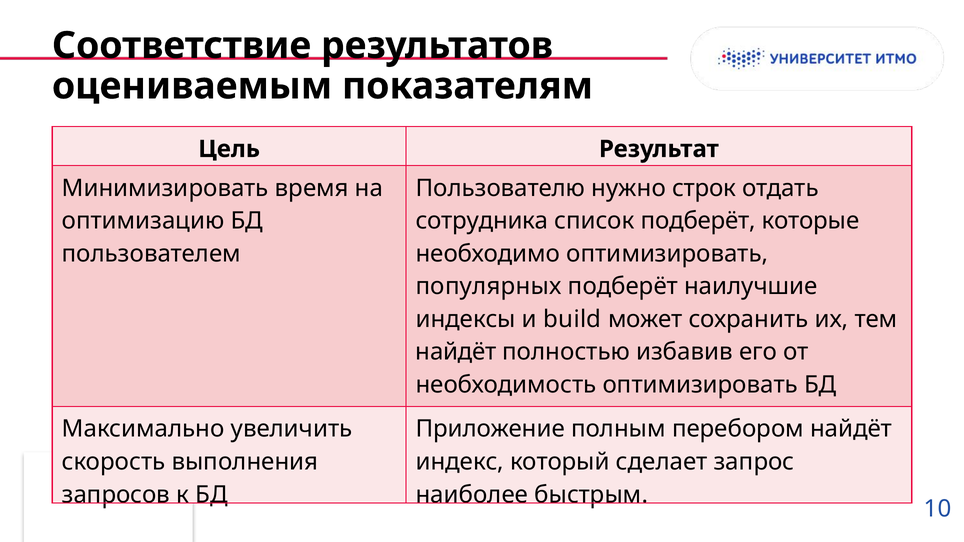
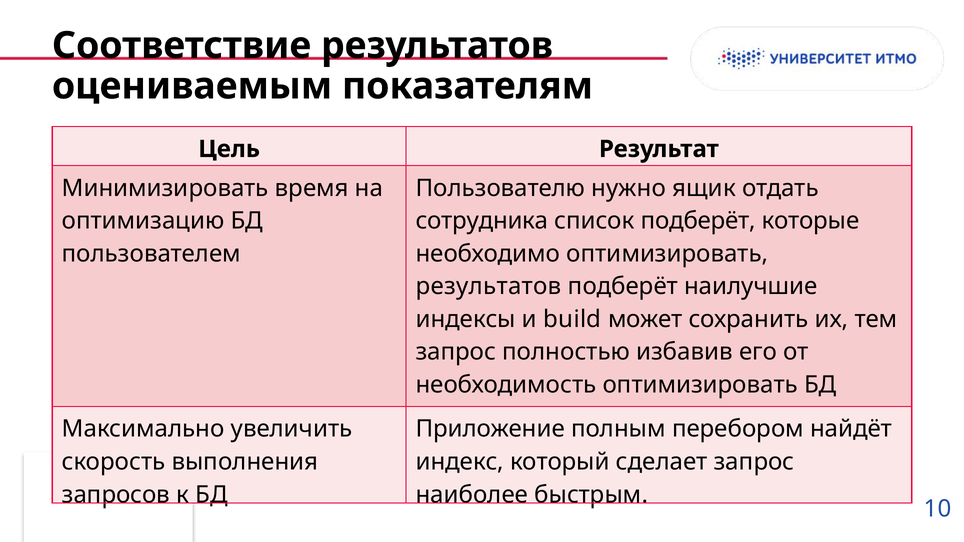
строк: строк -> ящик
популярных at (489, 287): популярных -> результатов
найдёт at (456, 352): найдёт -> запрос
